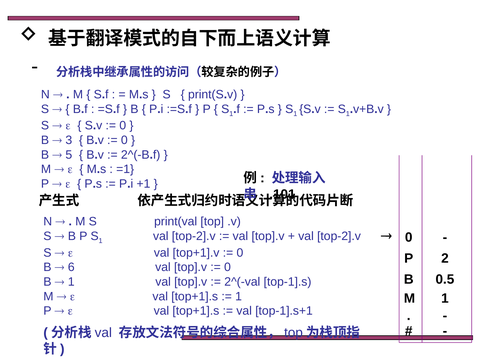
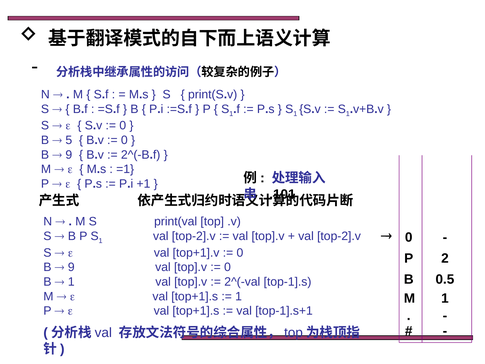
3: 3 -> 5
5 at (69, 155): 5 -> 9
6 at (71, 267): 6 -> 9
